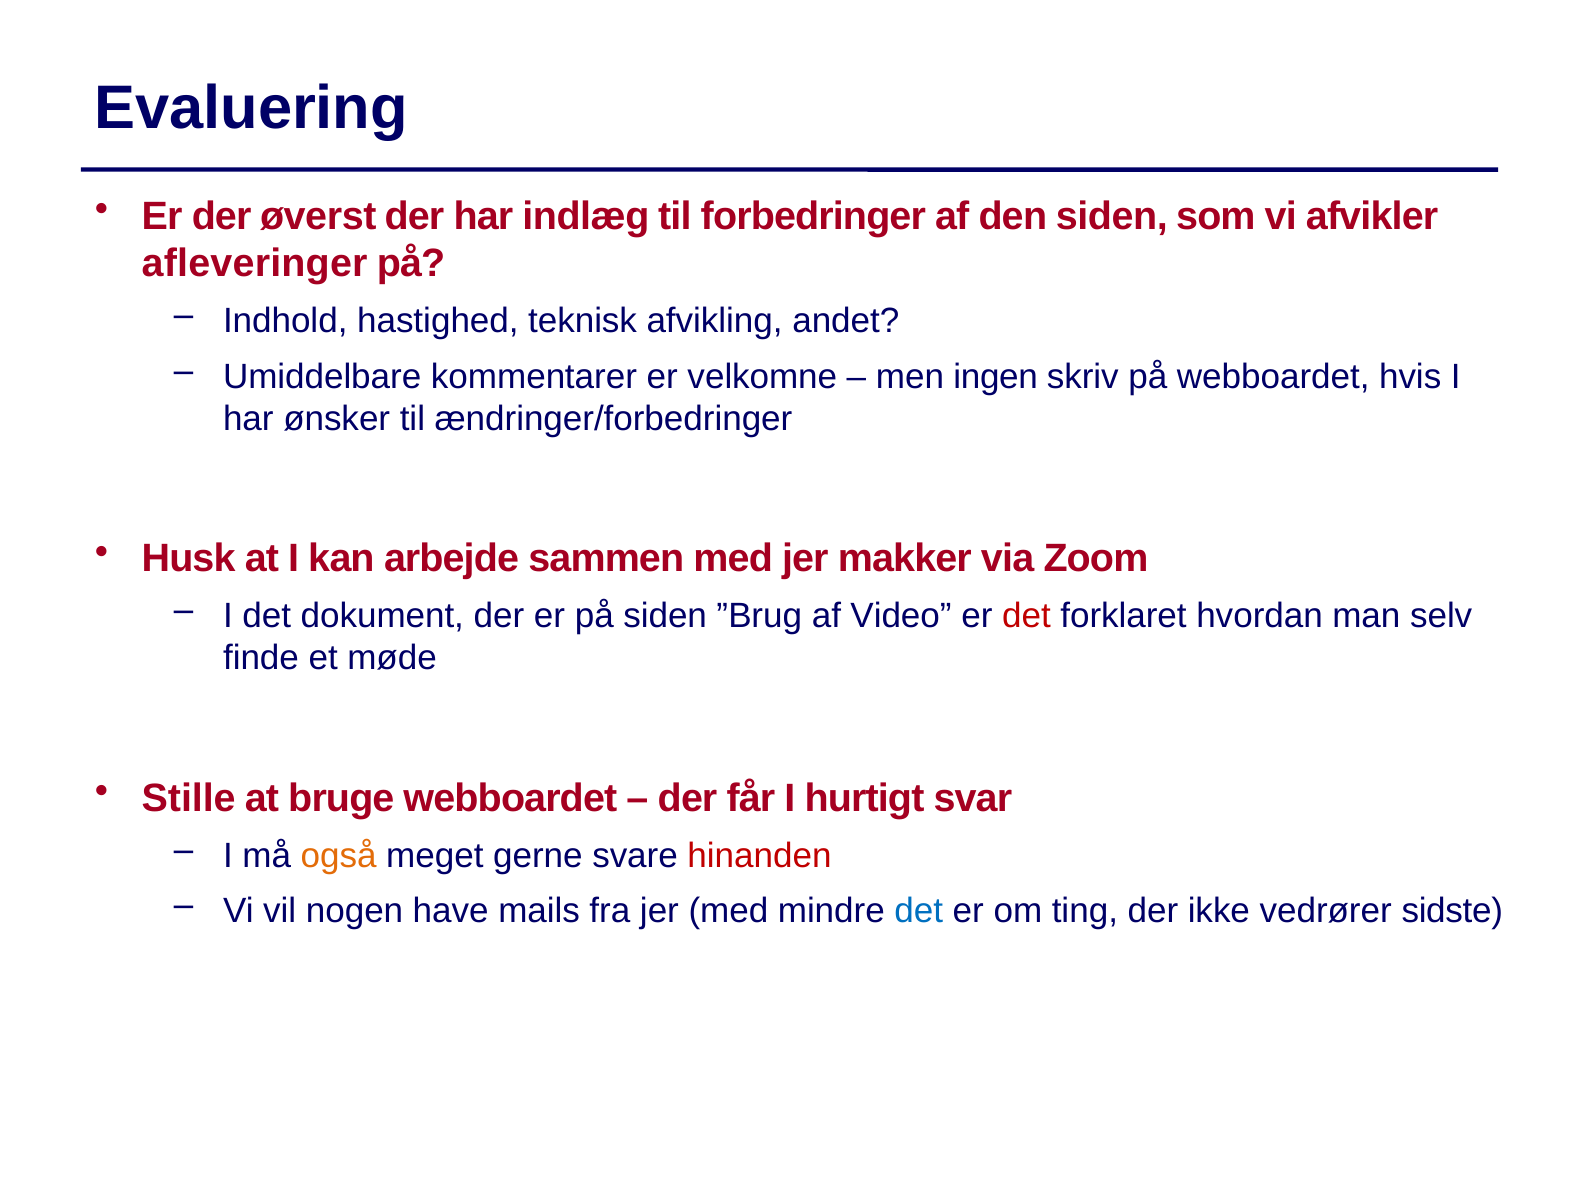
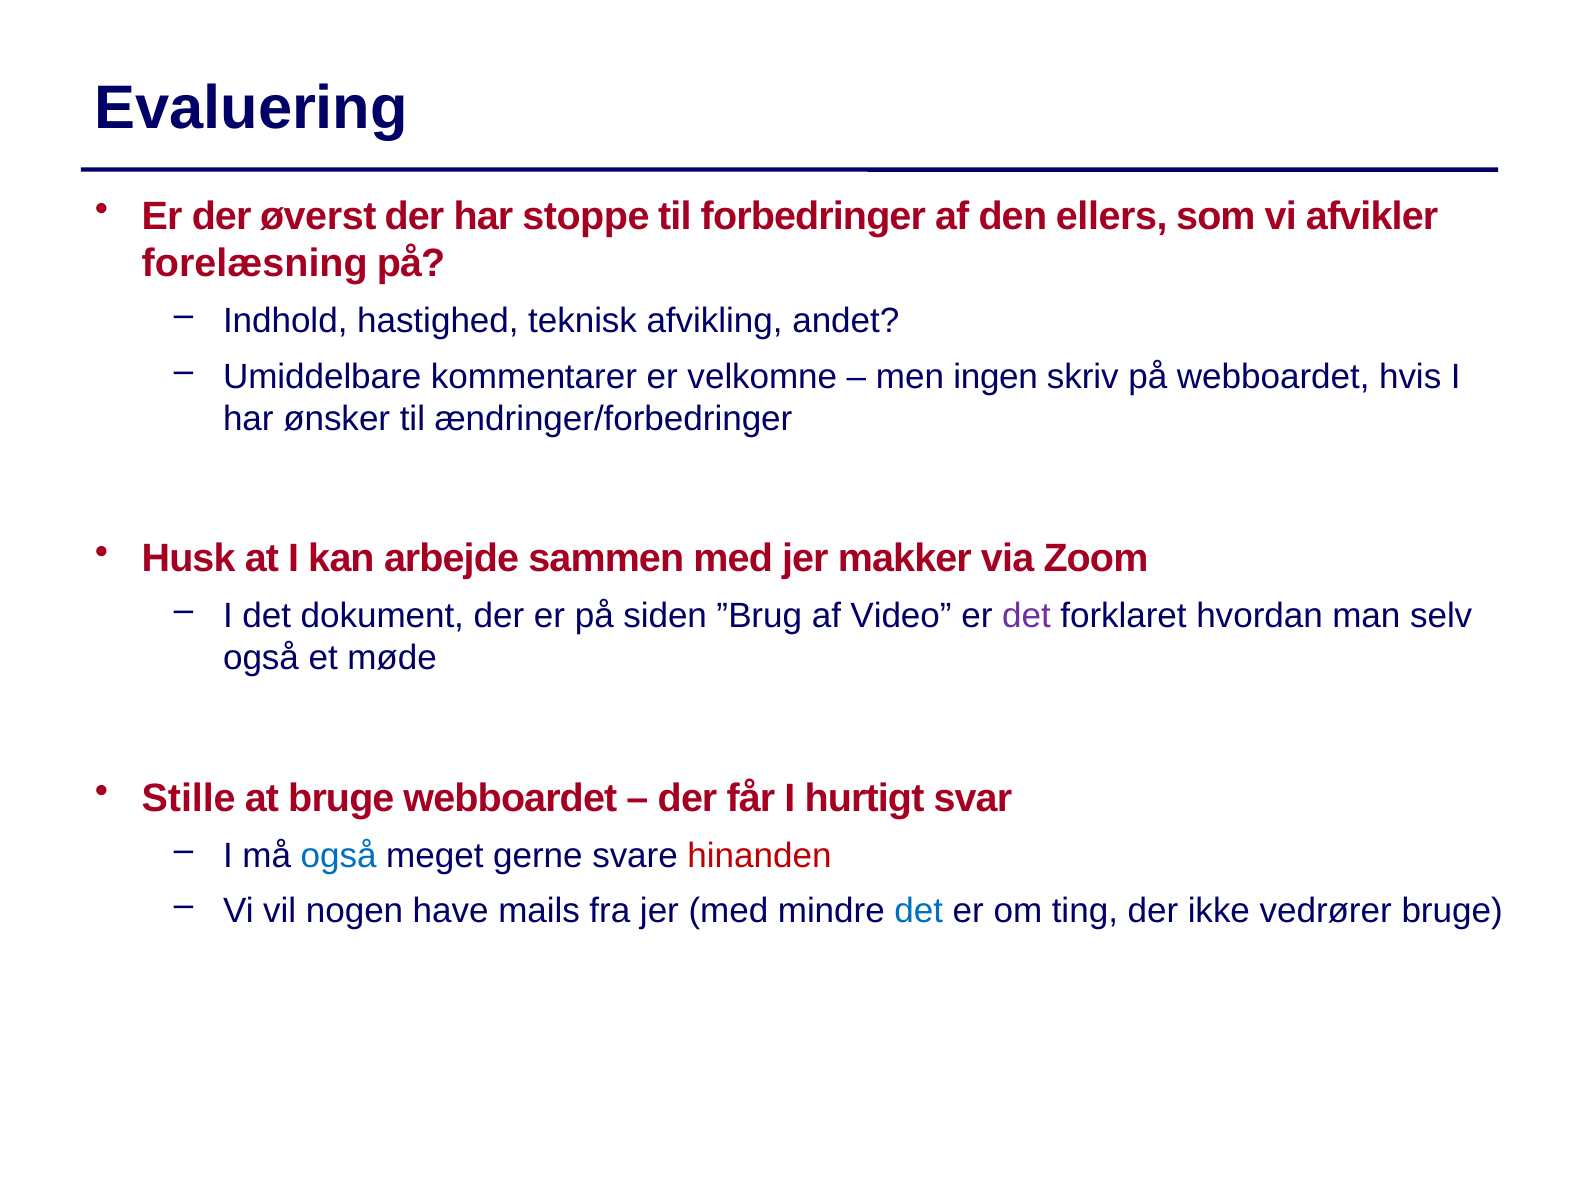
indlæg: indlæg -> stoppe
den siden: siden -> ellers
afleveringer: afleveringer -> forelæsning
det at (1026, 616) colour: red -> purple
finde at (261, 658): finde -> også
også at (339, 855) colour: orange -> blue
vedrører sidste: sidste -> bruge
